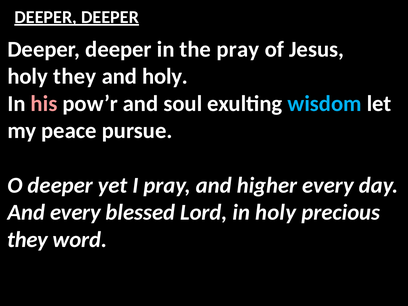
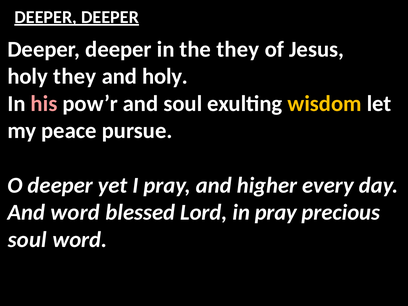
the pray: pray -> they
wisdom colour: light blue -> yellow
And every: every -> word
in holy: holy -> pray
they at (28, 240): they -> soul
